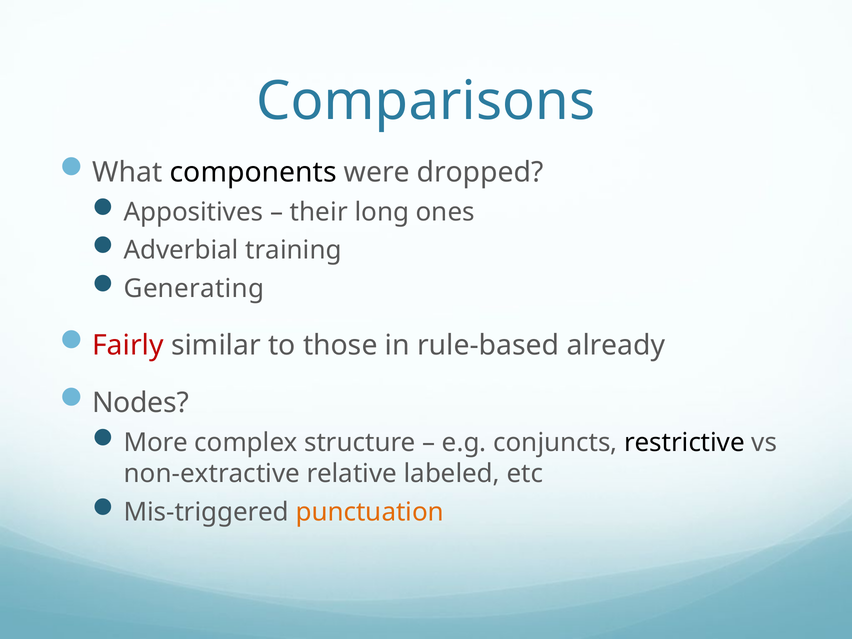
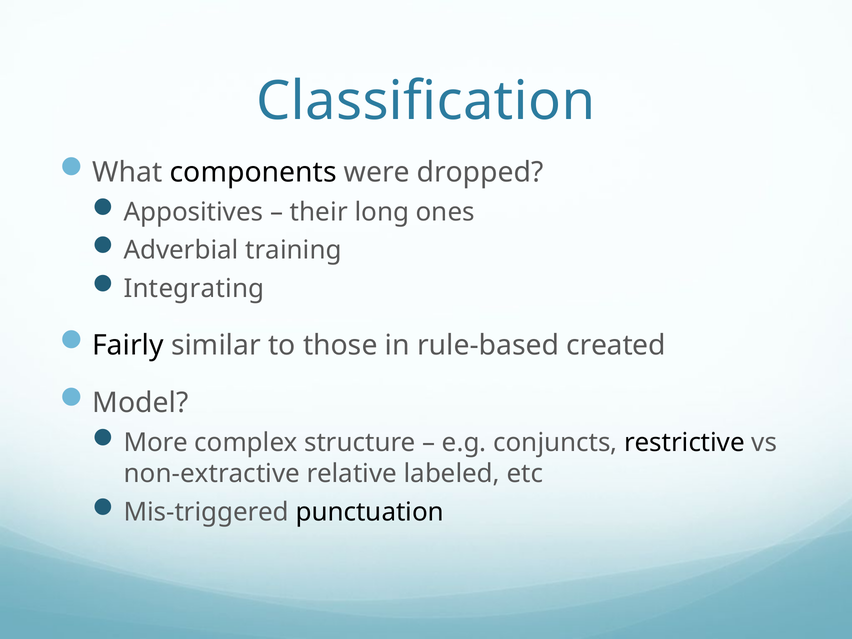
Comparisons: Comparisons -> Classification
Generating: Generating -> Integrating
Fairly colour: red -> black
already: already -> created
Nodes: Nodes -> Model
punctuation colour: orange -> black
